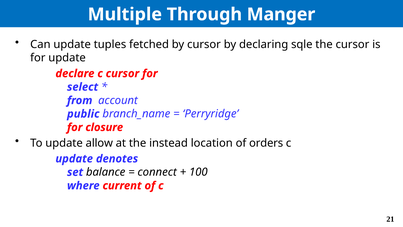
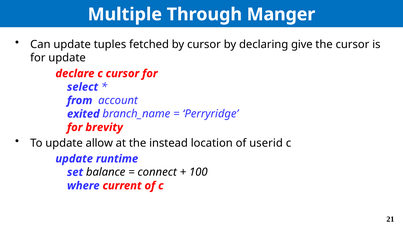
sqle: sqle -> give
public: public -> exited
closure: closure -> brevity
orders: orders -> userid
denotes: denotes -> runtime
